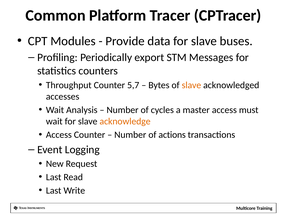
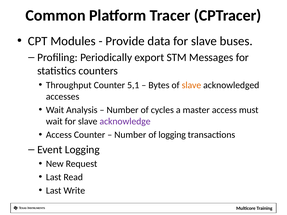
5,7: 5,7 -> 5,1
acknowledge colour: orange -> purple
of actions: actions -> logging
